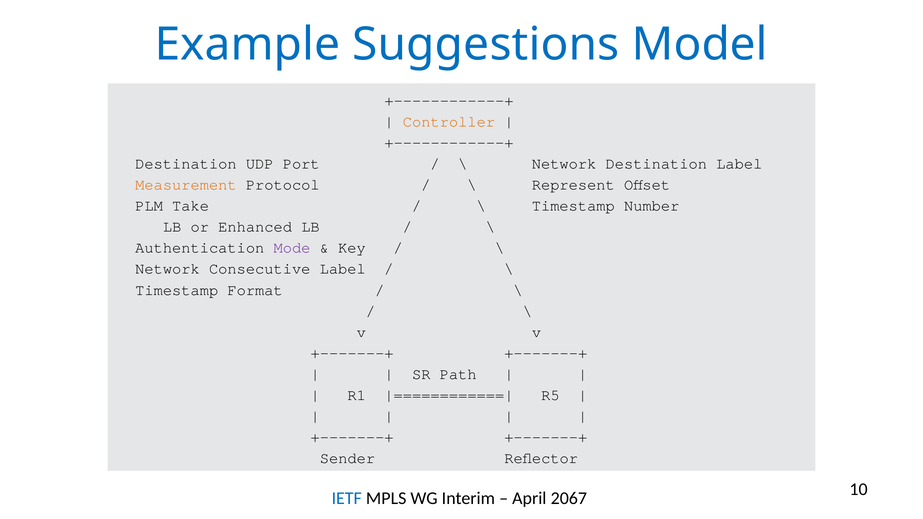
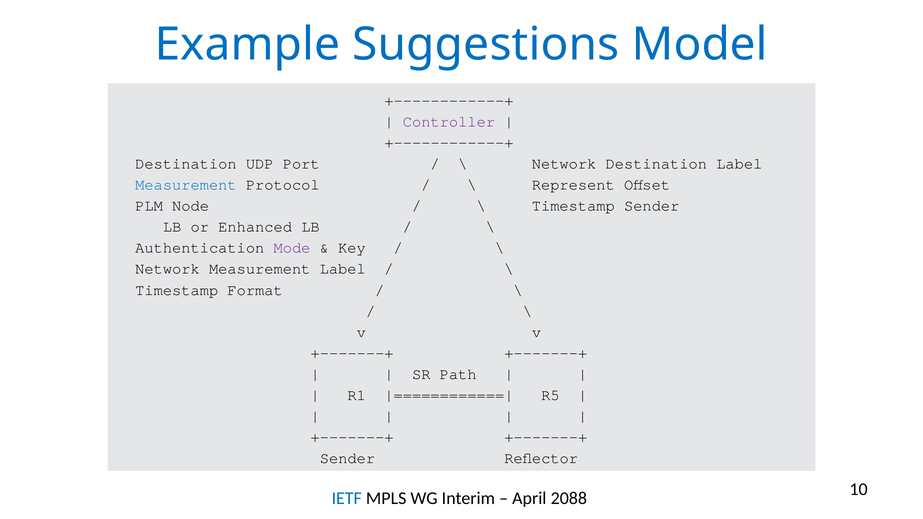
Controller colour: orange -> purple
Measurement at (186, 185) colour: orange -> blue
Take: Take -> Node
Timestamp Number: Number -> Sender
Network Consecutive: Consecutive -> Measurement
2067: 2067 -> 2088
